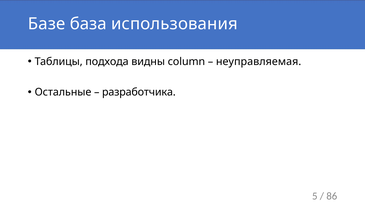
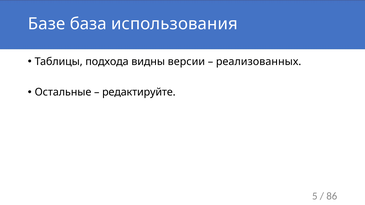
column: column -> версии
неуправляемая: неуправляемая -> реализованных
разработчика: разработчика -> редактируйте
